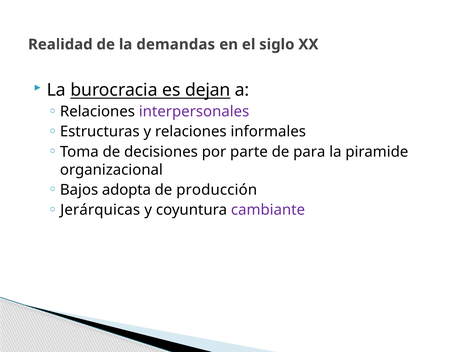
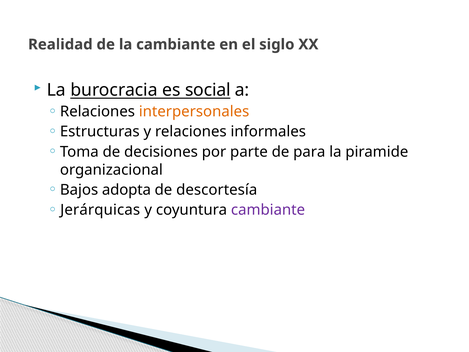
la demandas: demandas -> cambiante
dejan: dejan -> social
interpersonales colour: purple -> orange
producción: producción -> descortesía
